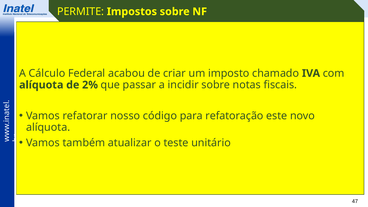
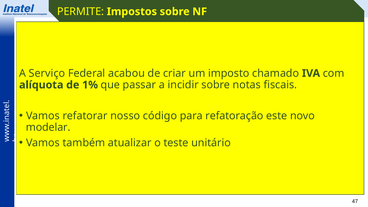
Cálculo: Cálculo -> Serviço
2%: 2% -> 1%
alíquota at (48, 127): alíquota -> modelar
